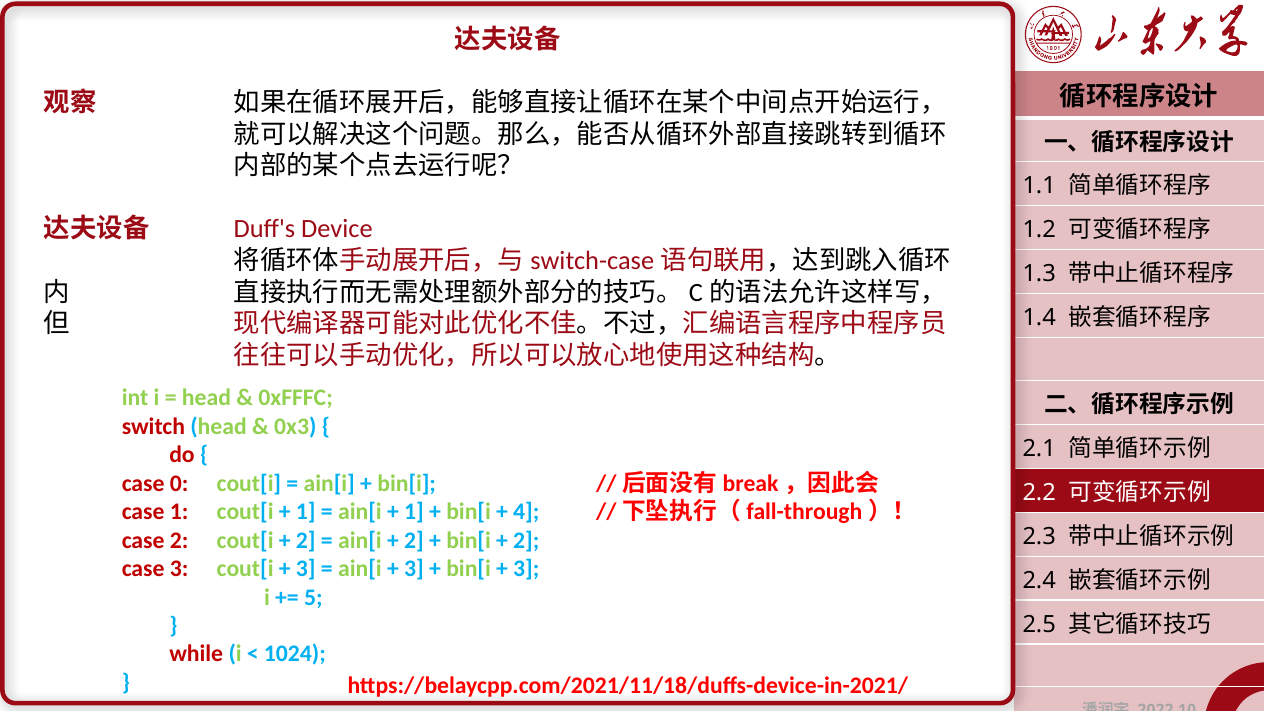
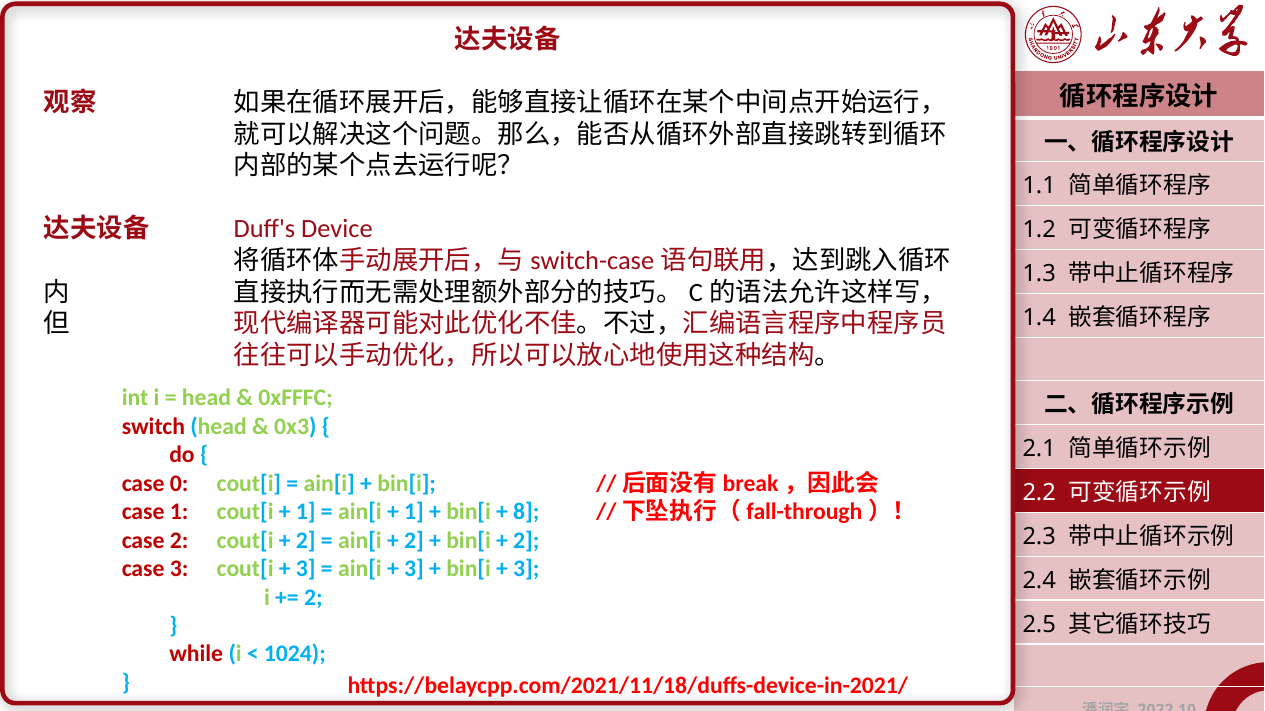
4: 4 -> 8
5 at (313, 598): 5 -> 2
